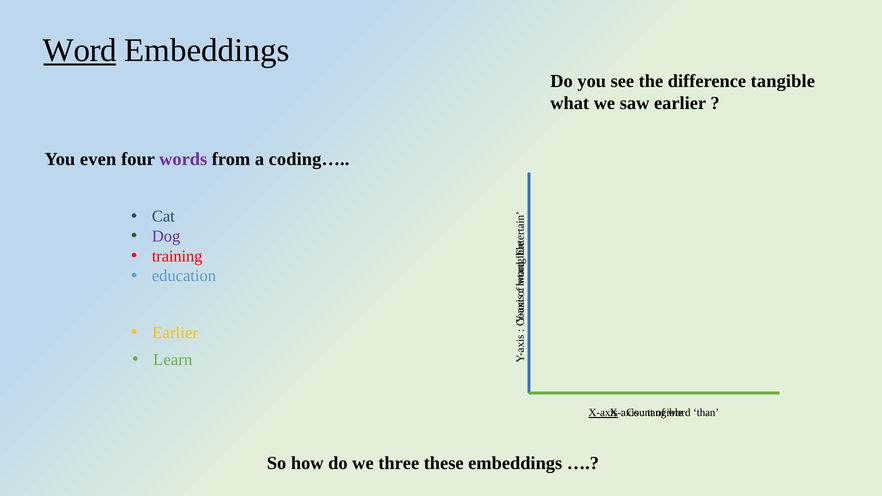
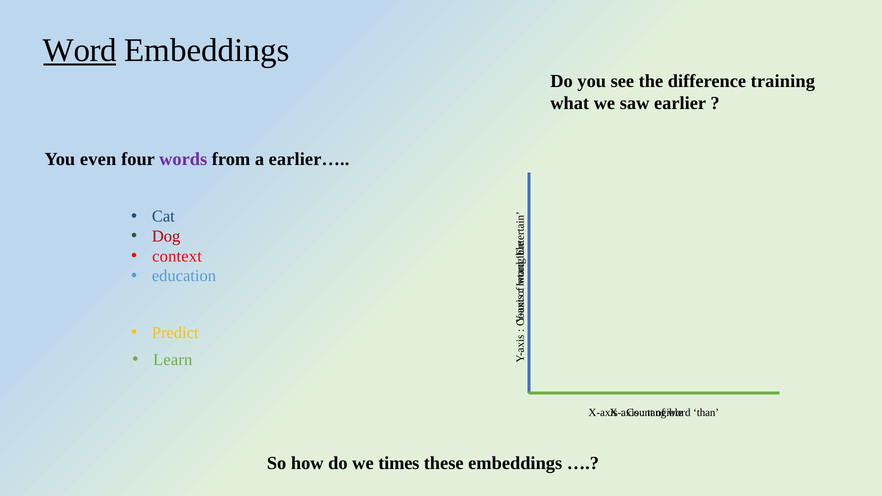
difference tangible: tangible -> training
coding…: coding… -> earlier…
Dog colour: purple -> red
training: training -> context
Earlier at (175, 333): Earlier -> Predict
X-axis at (603, 413) underline: present -> none
three: three -> times
